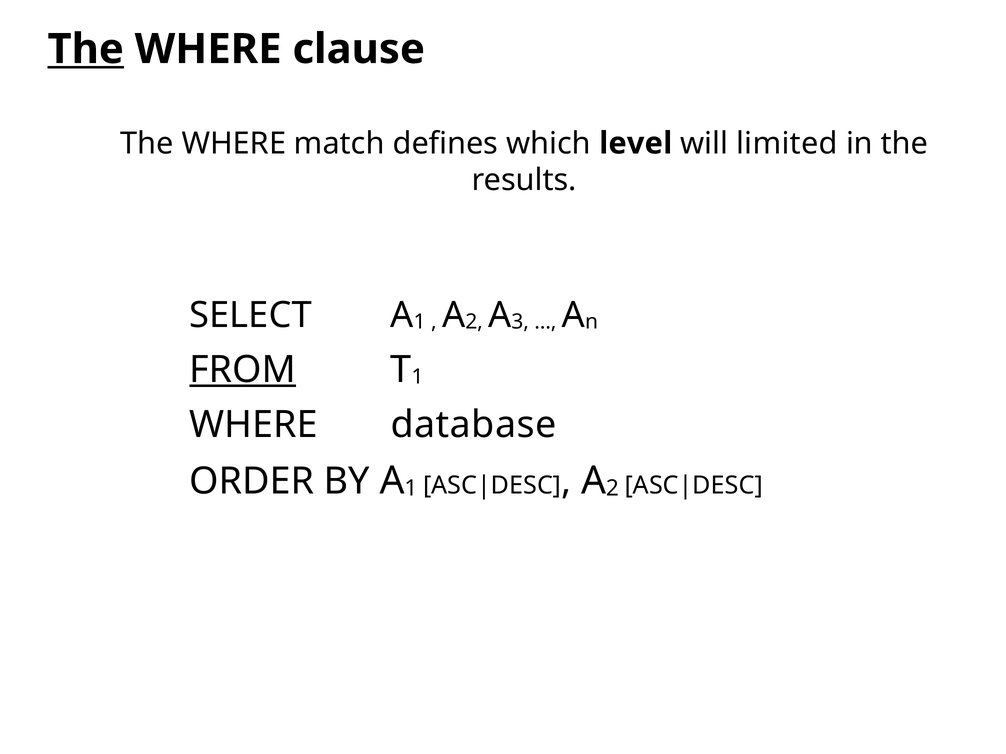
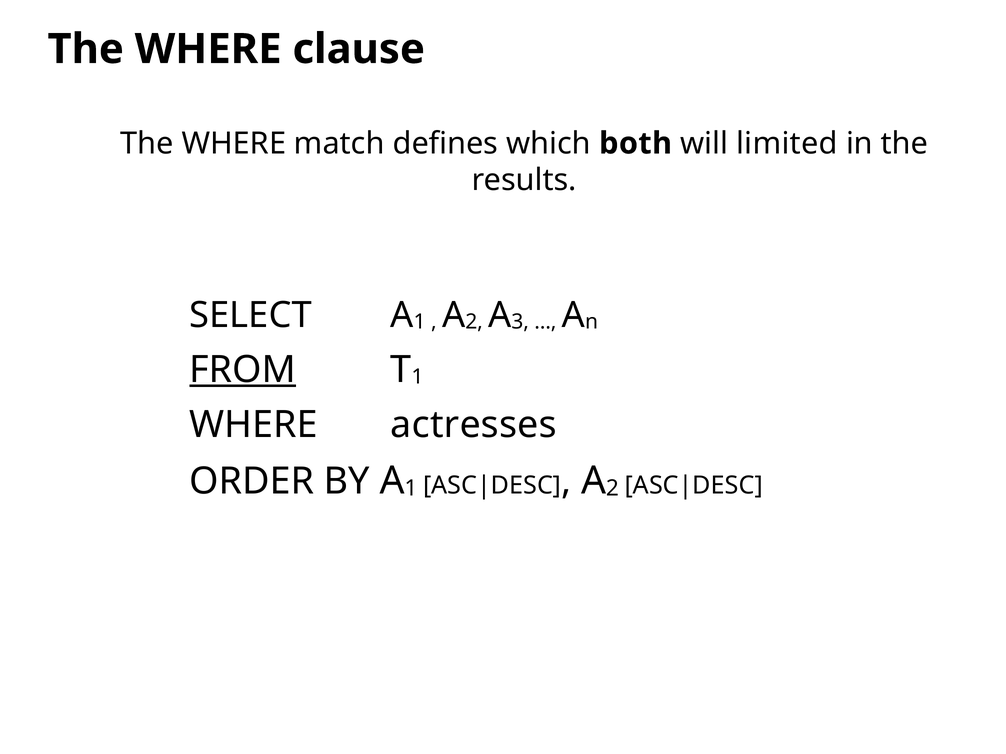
The at (86, 49) underline: present -> none
level: level -> both
database: database -> actresses
